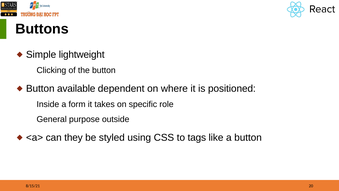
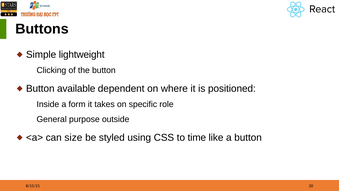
they: they -> size
tags: tags -> time
